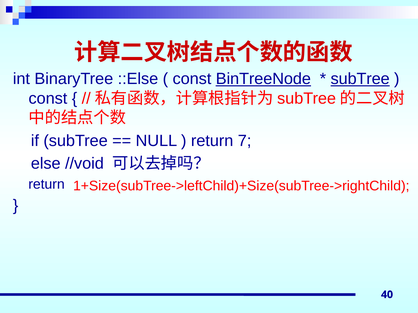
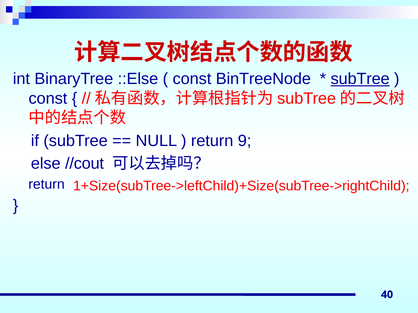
BinTreeNode underline: present -> none
7: 7 -> 9
//void: //void -> //cout
